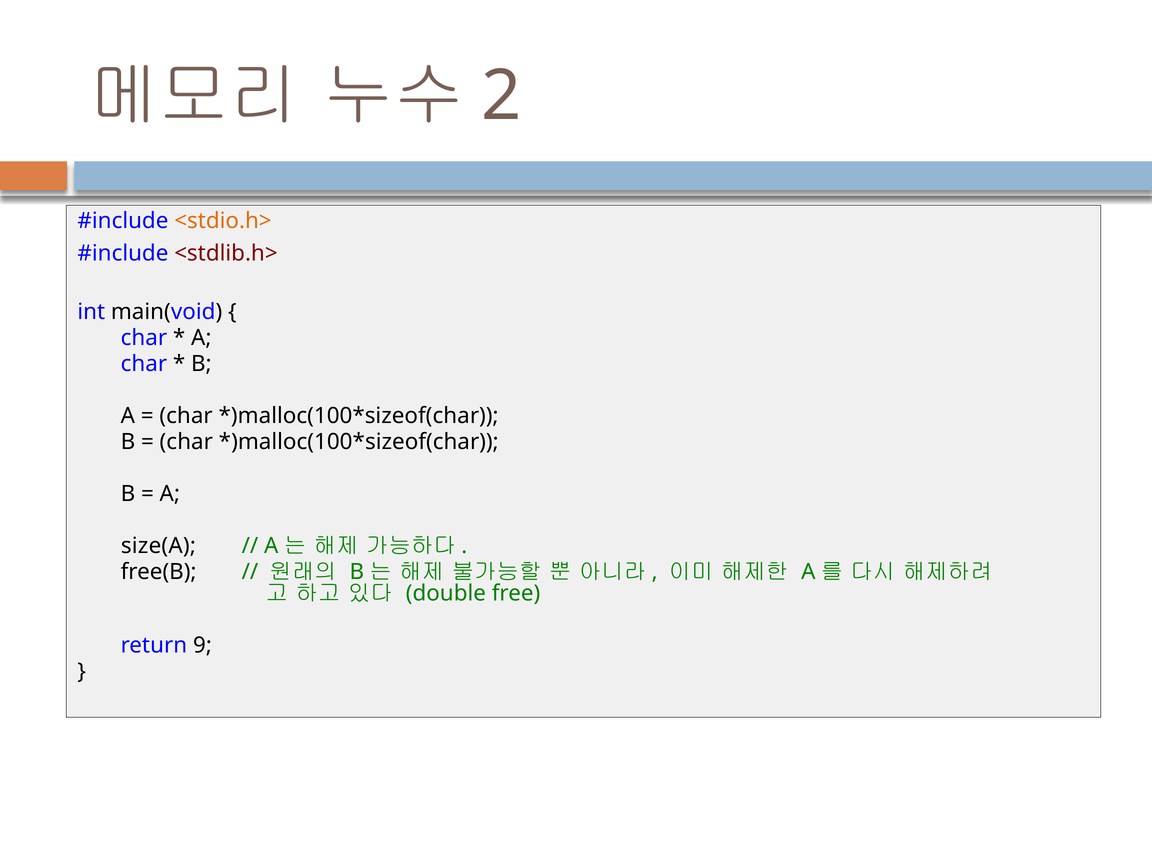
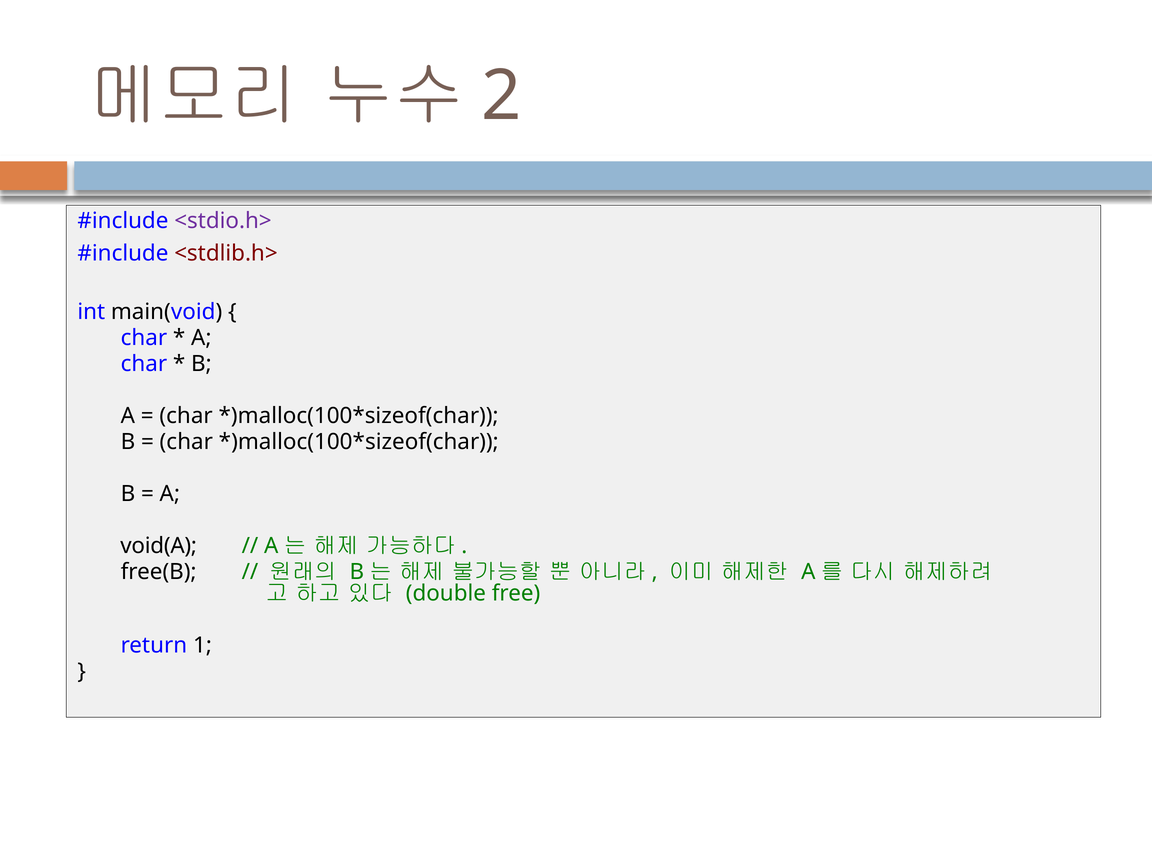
<stdio.h> colour: orange -> purple
size(A: size(A -> void(A
9: 9 -> 1
